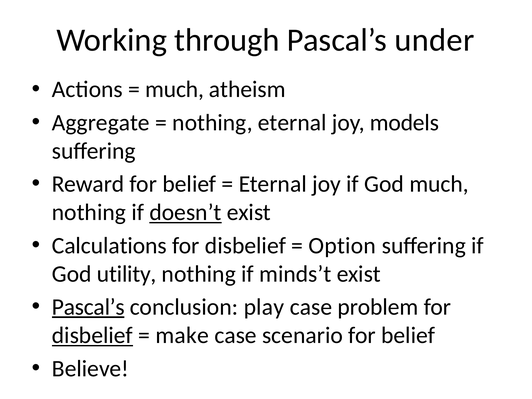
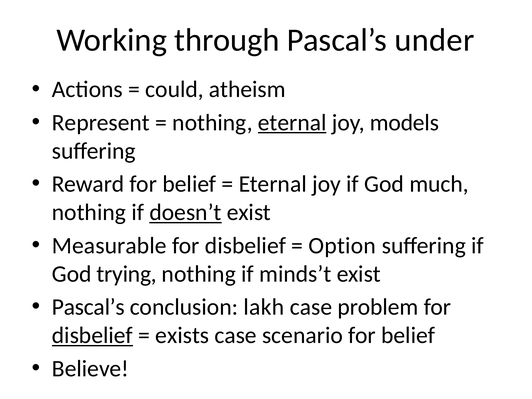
much at (175, 89): much -> could
Aggregate: Aggregate -> Represent
eternal at (292, 123) underline: none -> present
Calculations: Calculations -> Measurable
utility: utility -> trying
Pascal’s at (88, 307) underline: present -> none
play: play -> lakh
make: make -> exists
